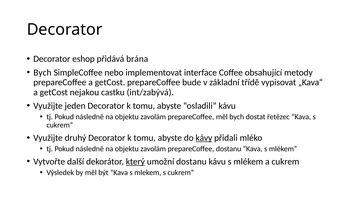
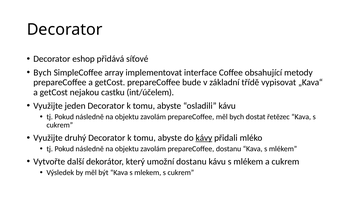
brána: brána -> síťové
nebo: nebo -> array
int/zabývá: int/zabývá -> int/účelem
který underline: present -> none
